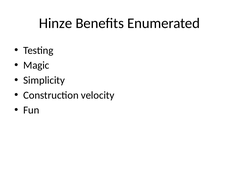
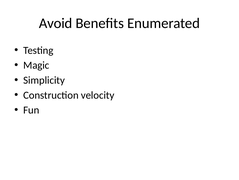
Hinze: Hinze -> Avoid
